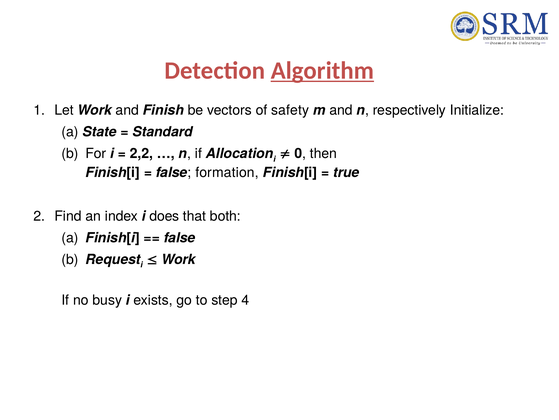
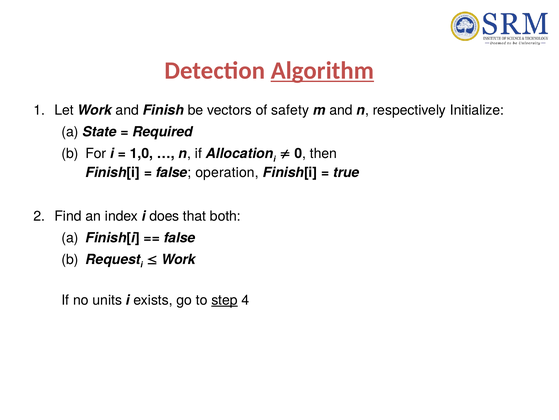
Standard: Standard -> Required
2,2: 2,2 -> 1,0
formation: formation -> operation
busy: busy -> units
step underline: none -> present
